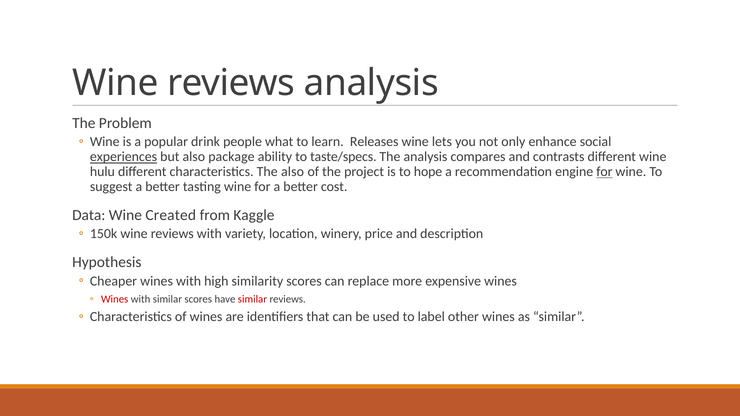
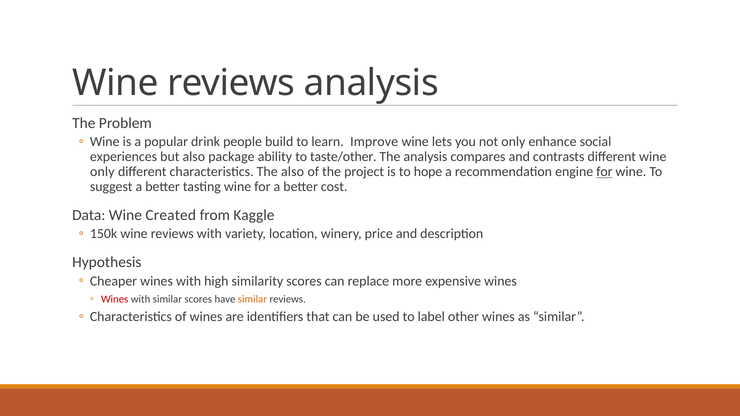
what: what -> build
Releases: Releases -> Improve
experiences underline: present -> none
taste/specs: taste/specs -> taste/other
hulu at (102, 172): hulu -> only
similar at (252, 299) colour: red -> orange
